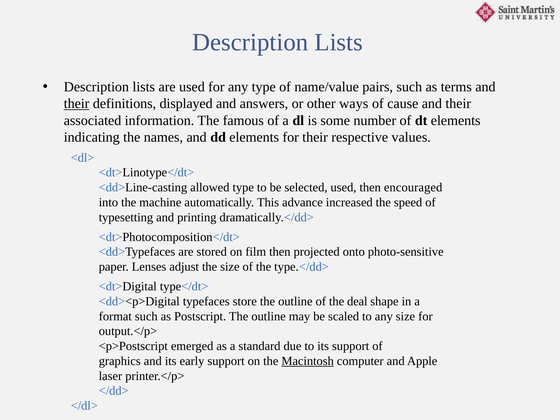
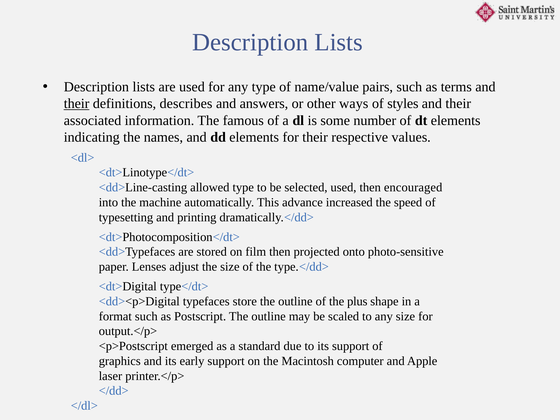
displayed: displayed -> describes
cause: cause -> styles
deal: deal -> plus
Macintosh underline: present -> none
